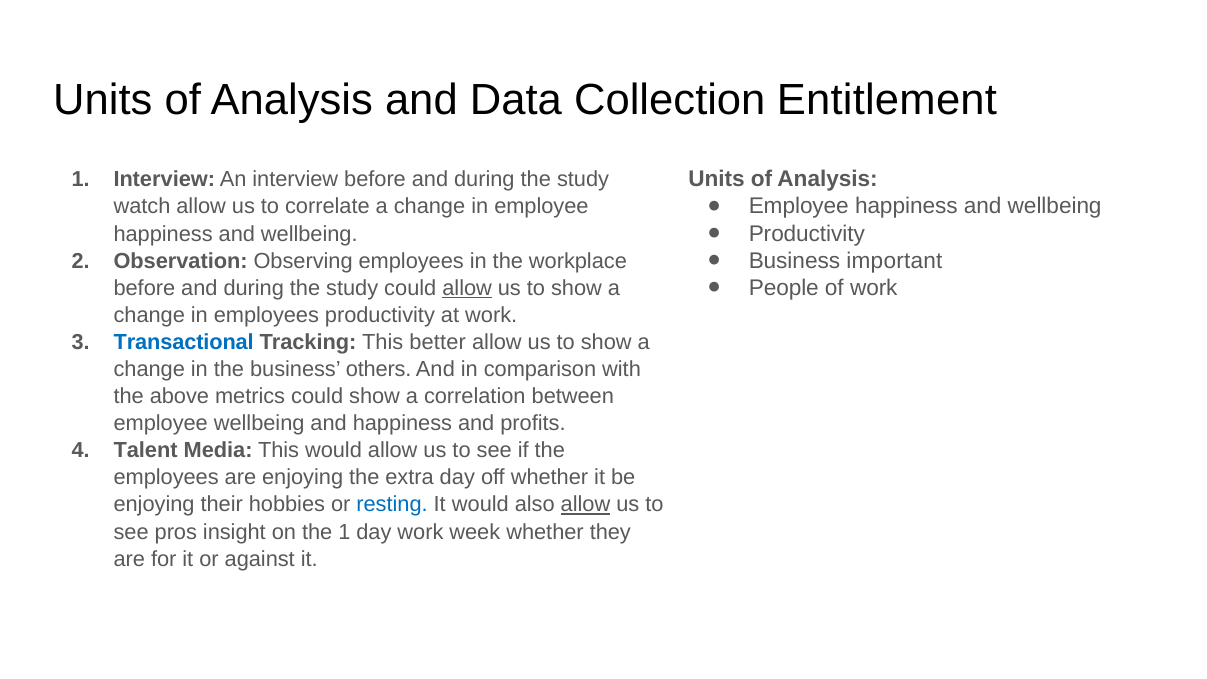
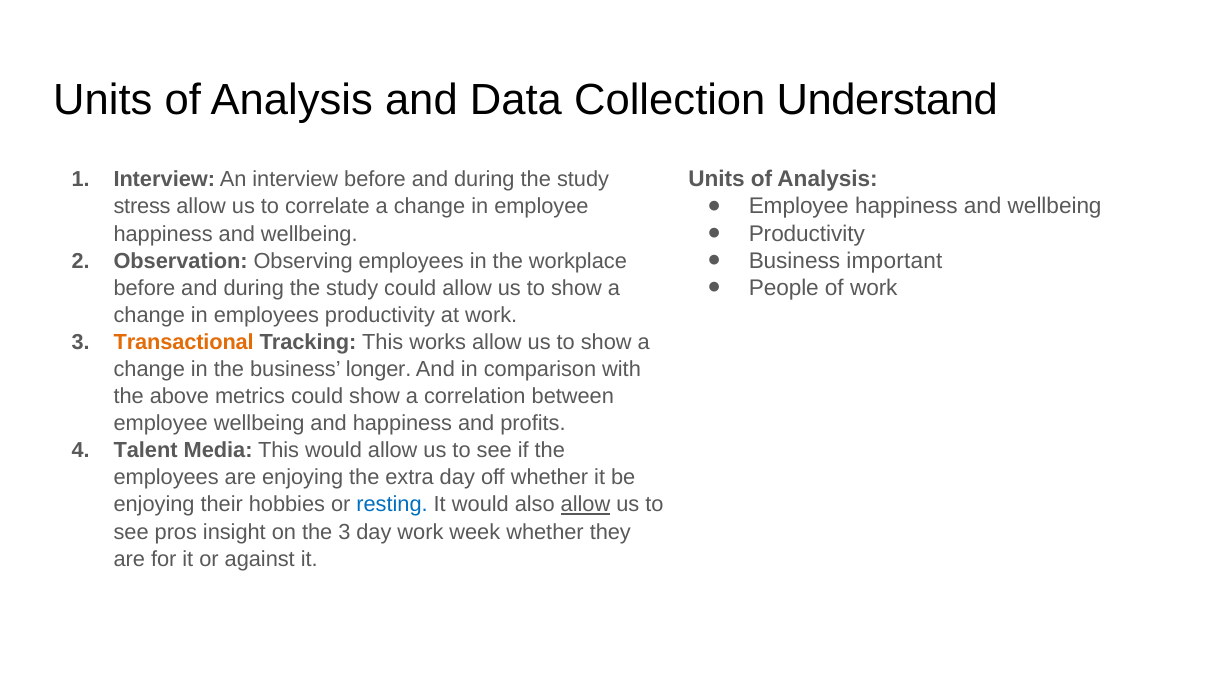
Entitlement: Entitlement -> Understand
watch: watch -> stress
allow at (467, 288) underline: present -> none
Transactional colour: blue -> orange
better: better -> works
others: others -> longer
the 1: 1 -> 3
